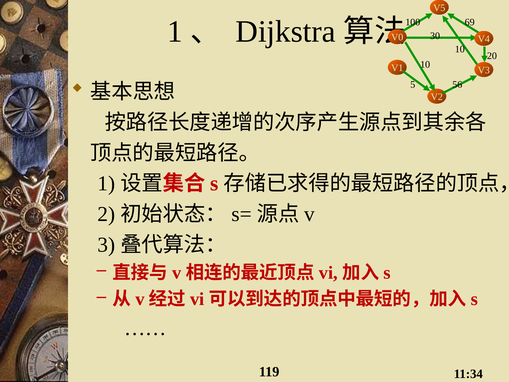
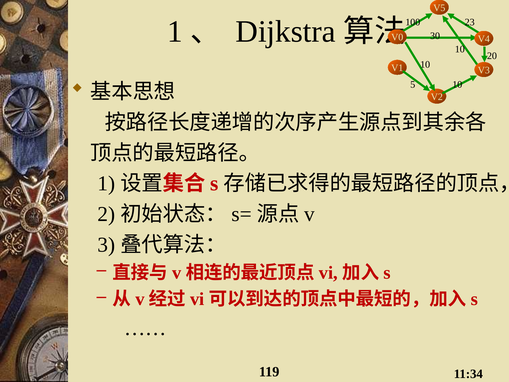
69: 69 -> 23
5 56: 56 -> 10
